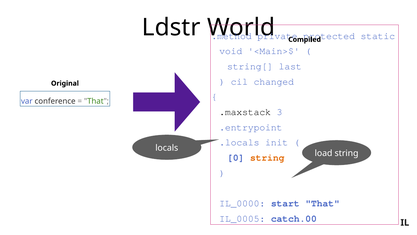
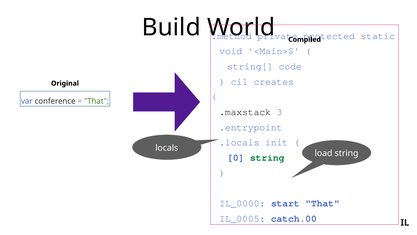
Ldstr: Ldstr -> Build
last: last -> code
changed: changed -> creates
string at (267, 157) colour: orange -> green
